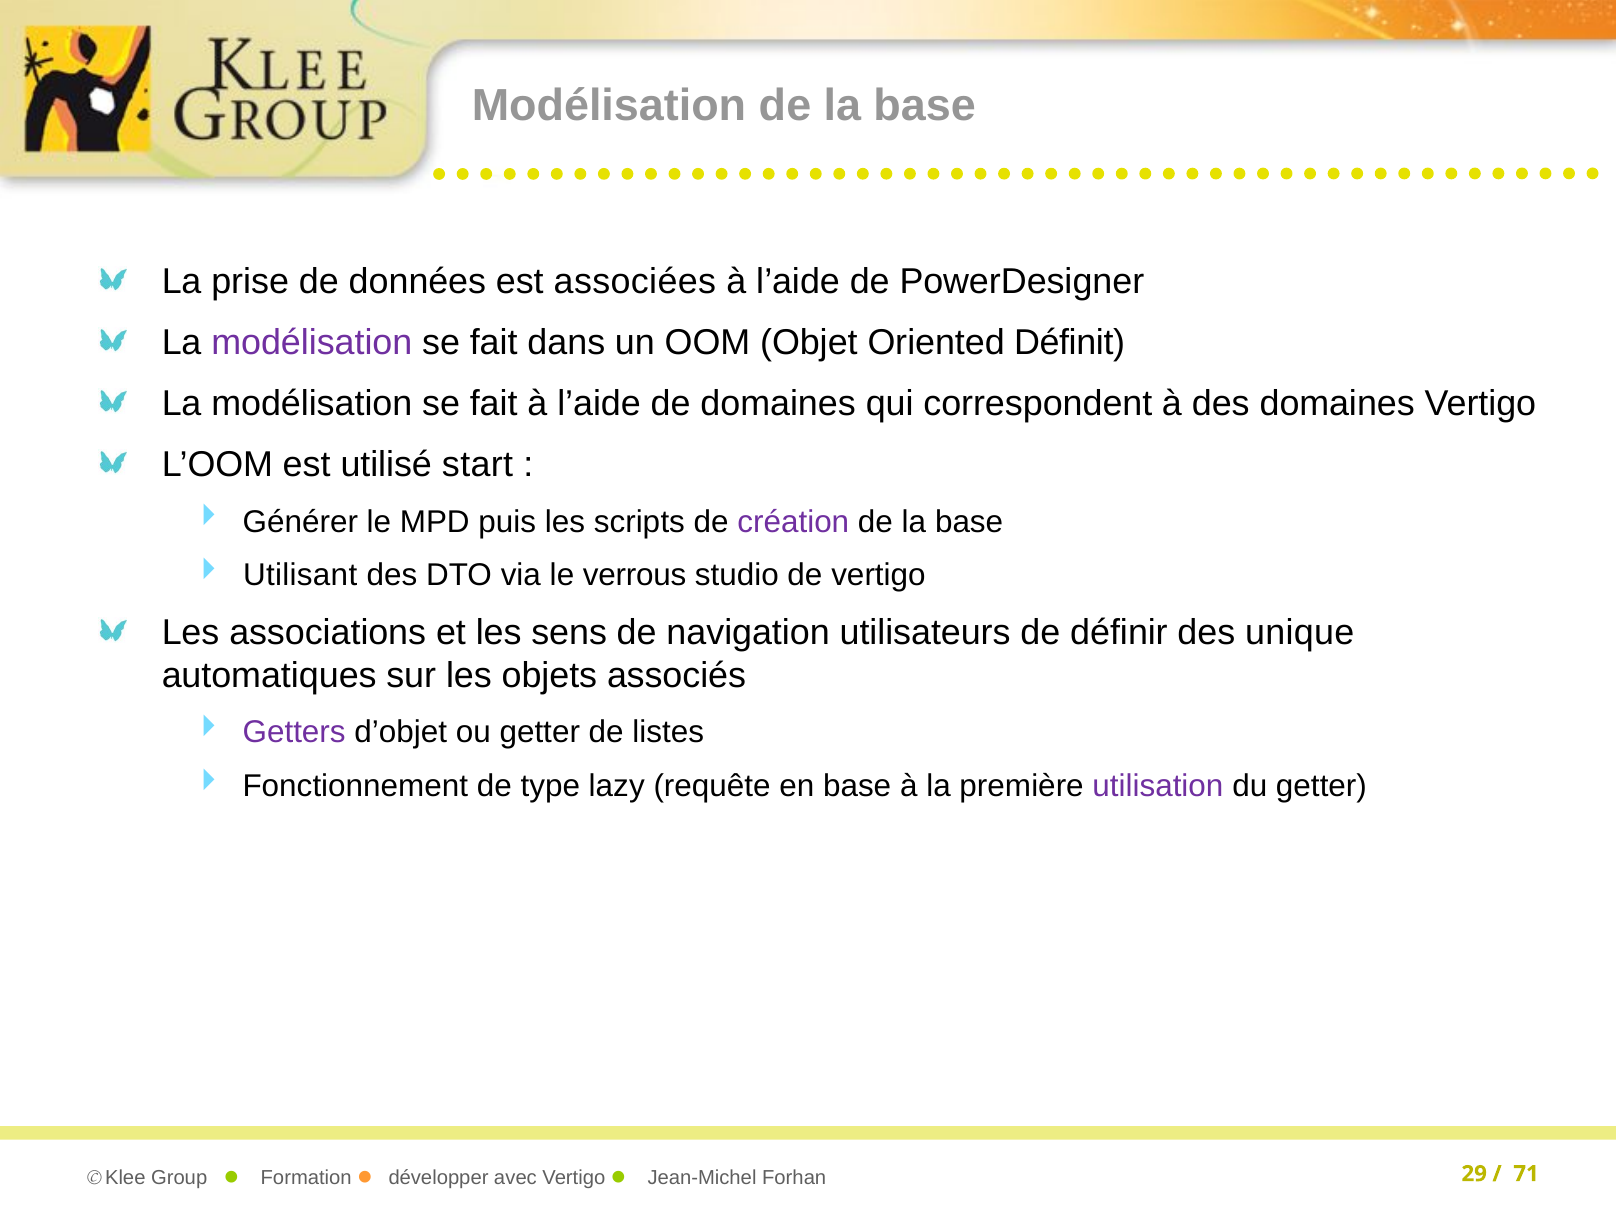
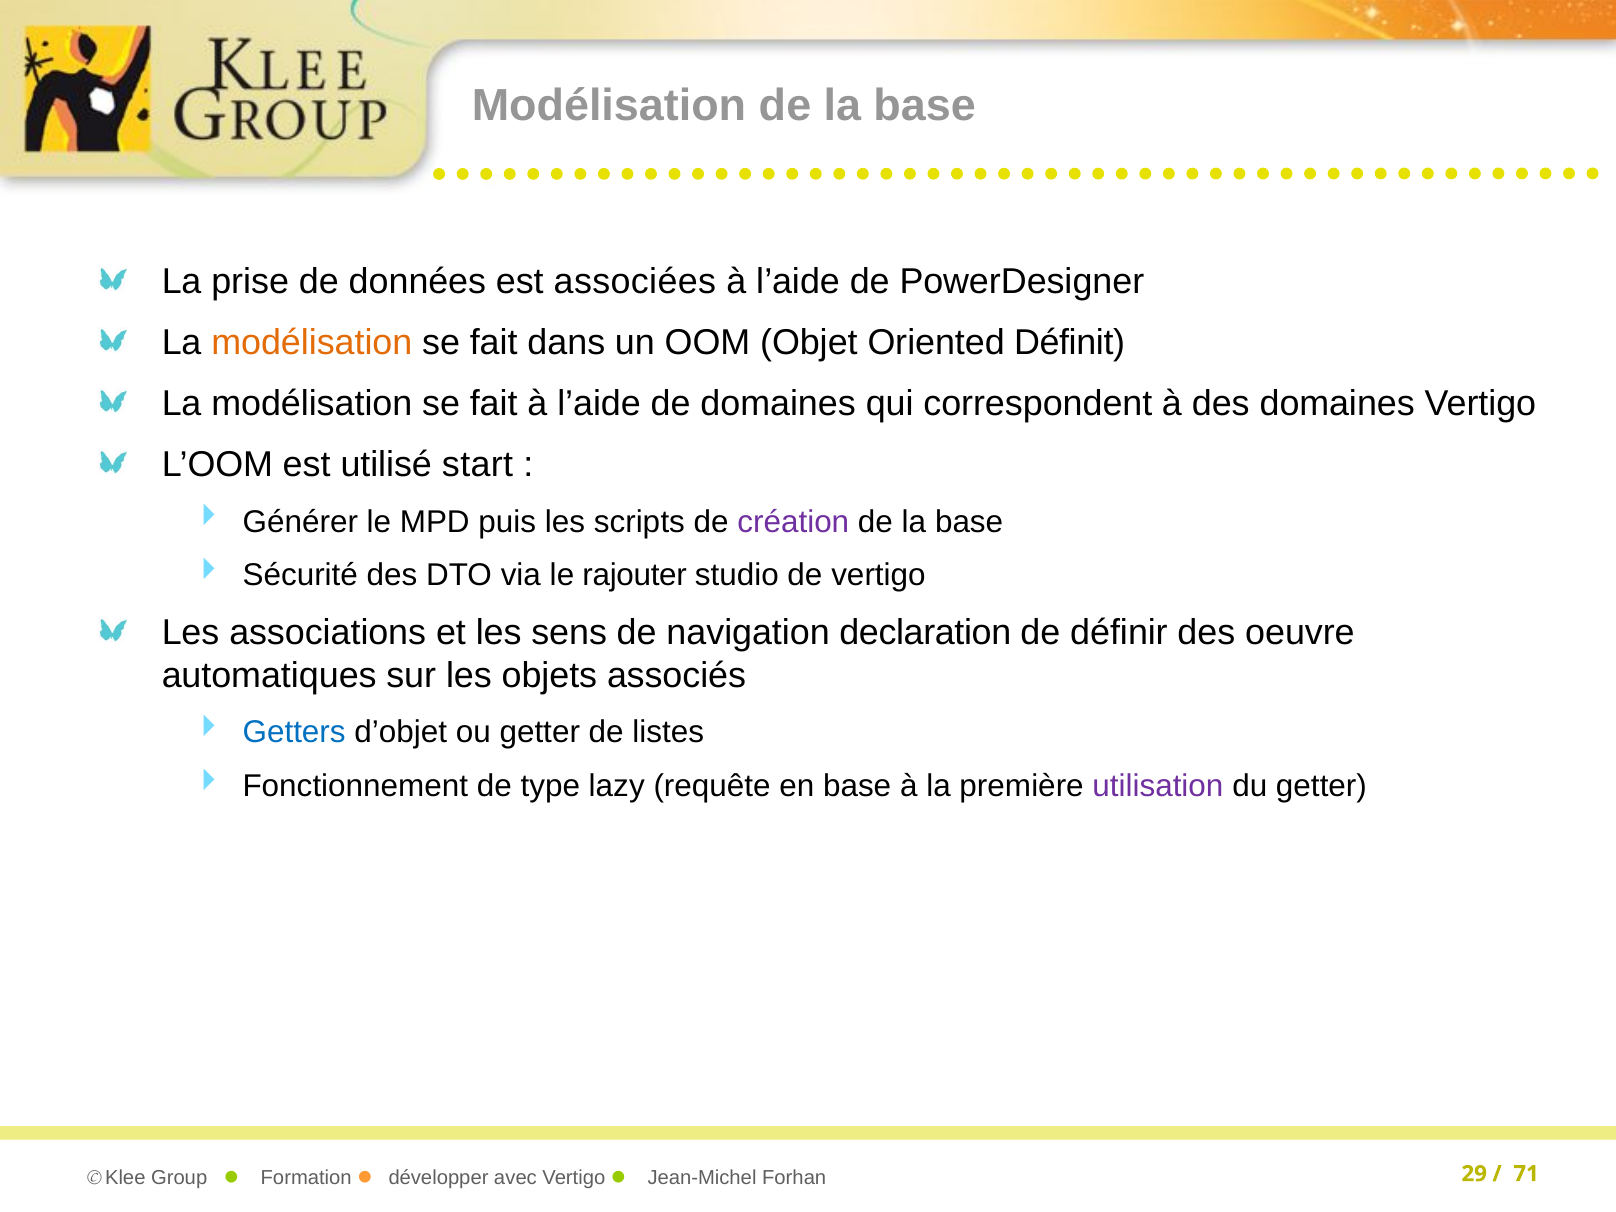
modélisation at (312, 343) colour: purple -> orange
Utilisant: Utilisant -> Sécurité
verrous: verrous -> rajouter
utilisateurs: utilisateurs -> declaration
unique: unique -> oeuvre
Getters colour: purple -> blue
